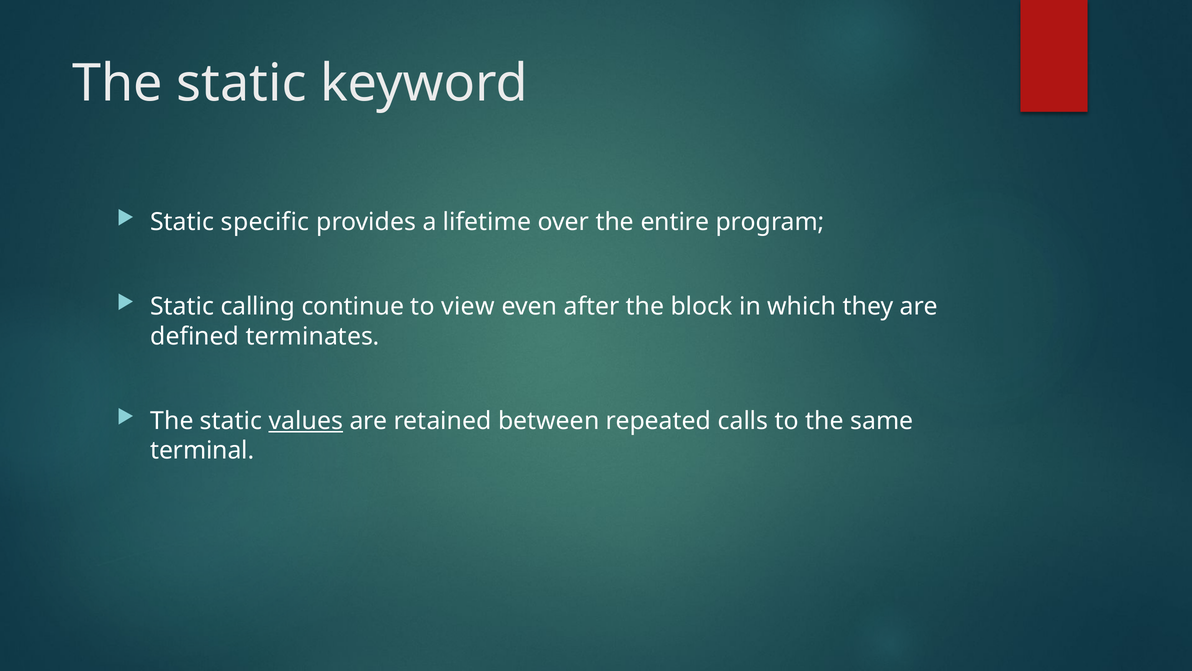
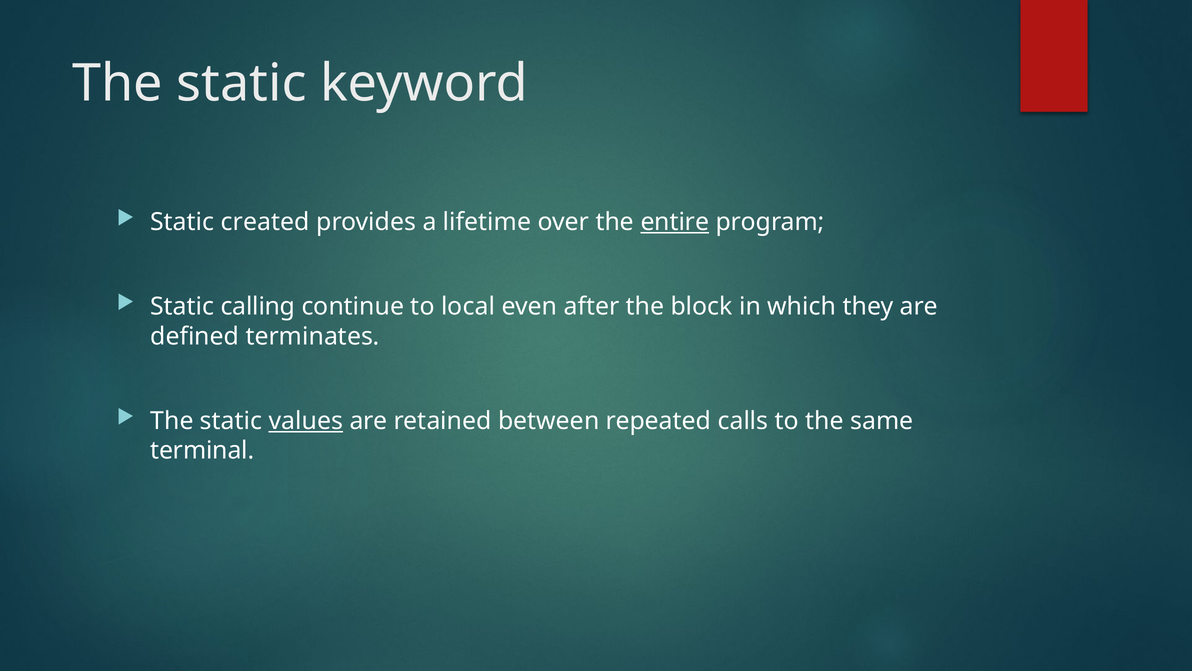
specific: specific -> created
entire underline: none -> present
view: view -> local
